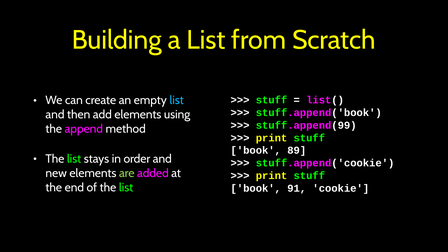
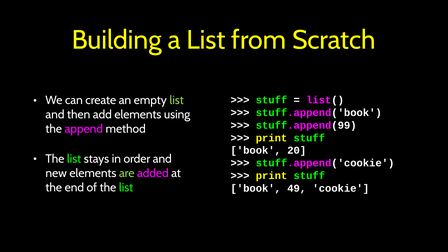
list at (177, 100) colour: light blue -> light green
89: 89 -> 20
91: 91 -> 49
